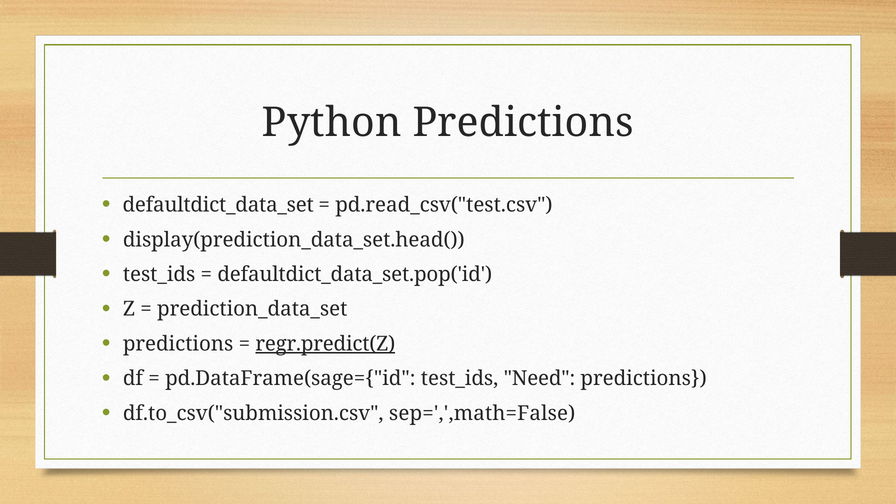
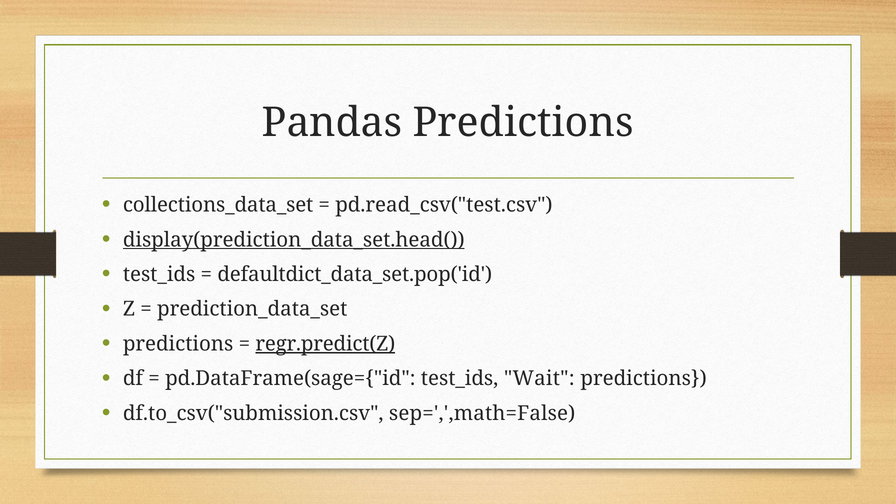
Python: Python -> Pandas
defaultdict_data_set: defaultdict_data_set -> collections_data_set
display(prediction_data_set.head( underline: none -> present
Need: Need -> Wait
